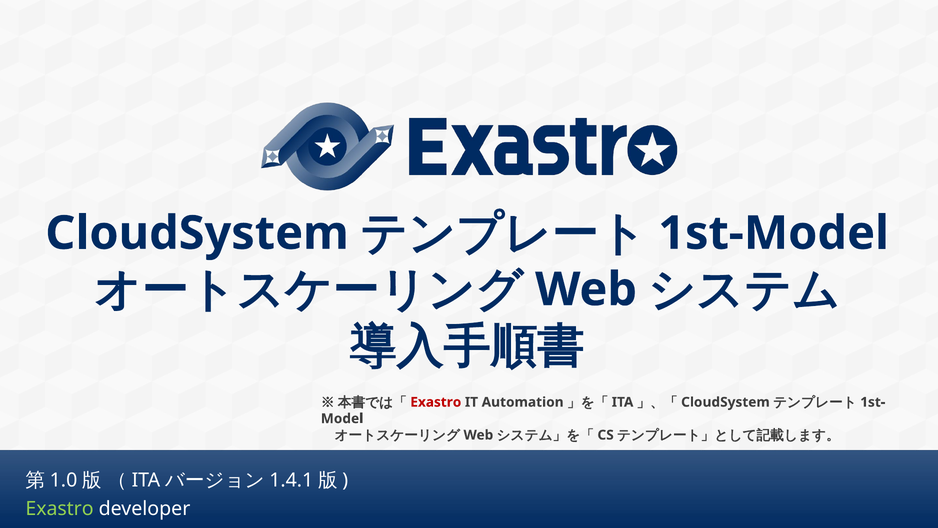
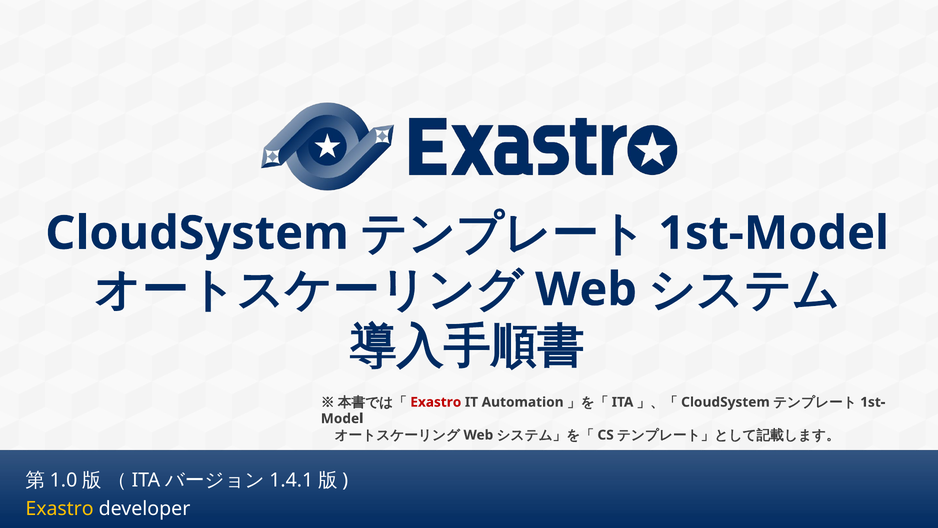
Exastro at (60, 508) colour: light green -> yellow
